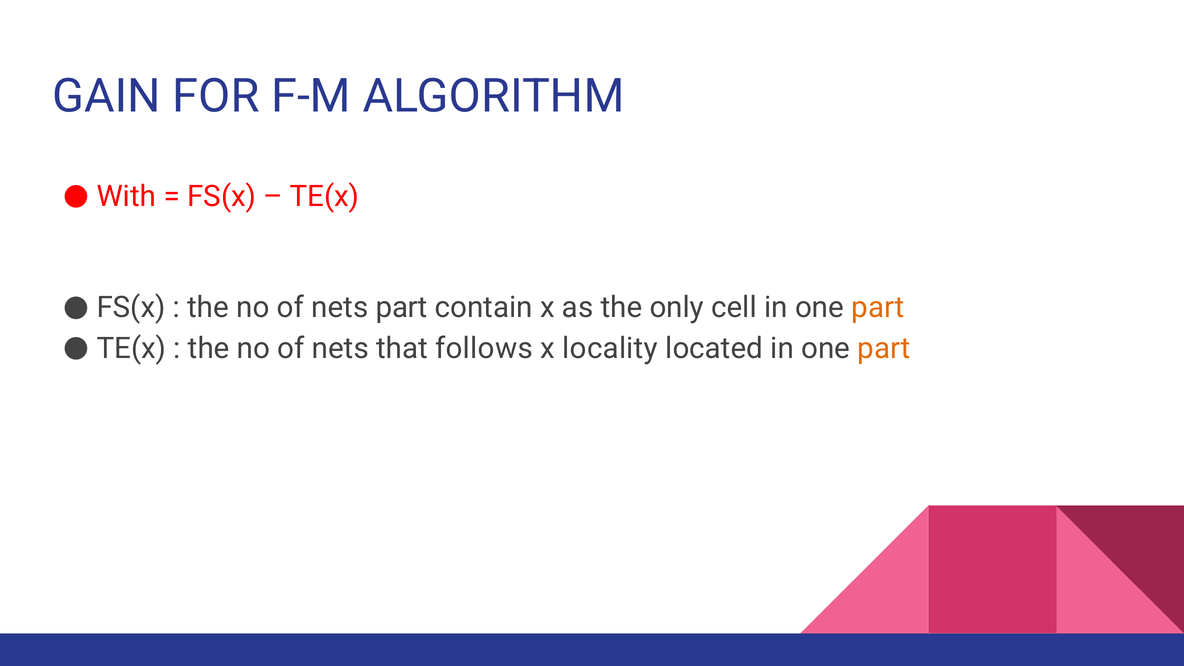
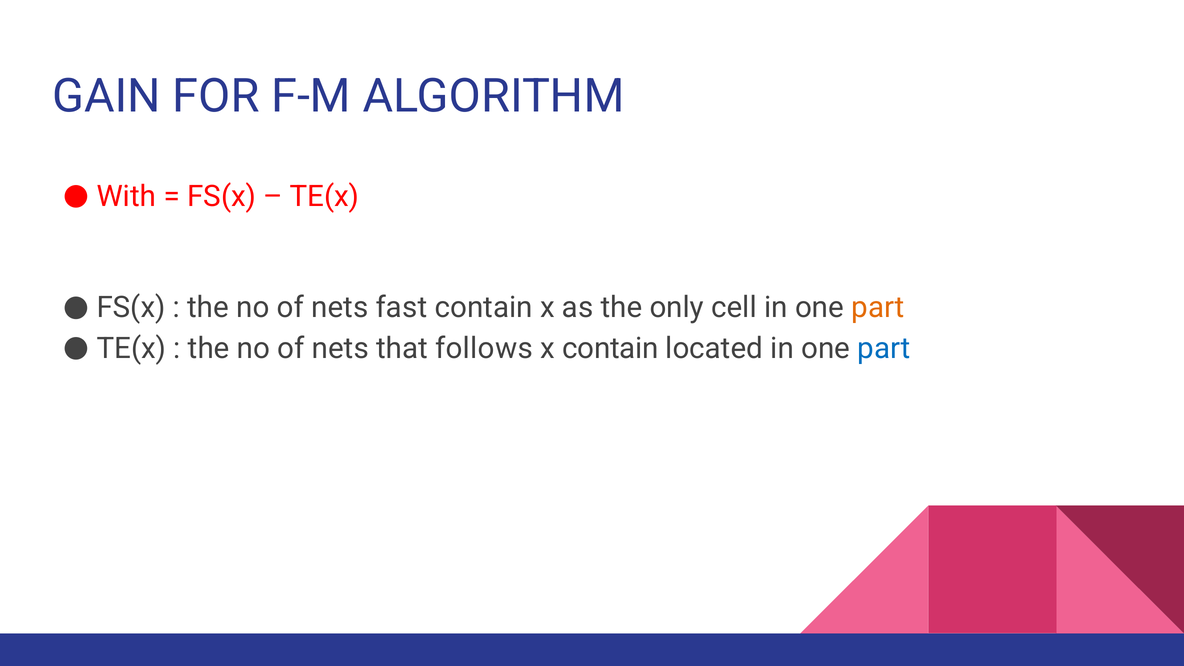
nets part: part -> fast
x locality: locality -> contain
part at (884, 348) colour: orange -> blue
